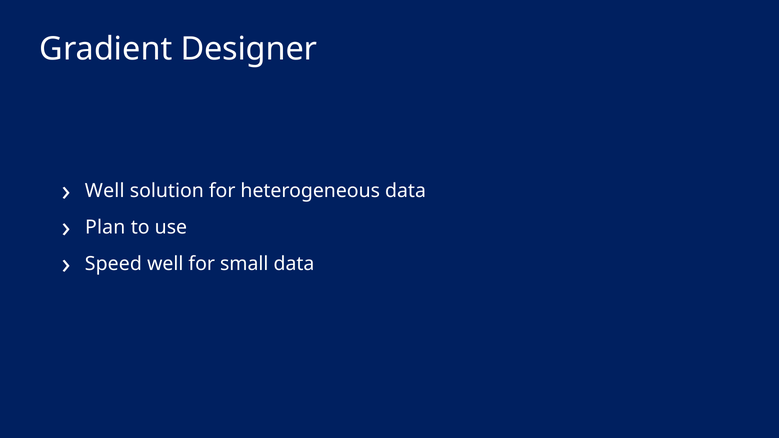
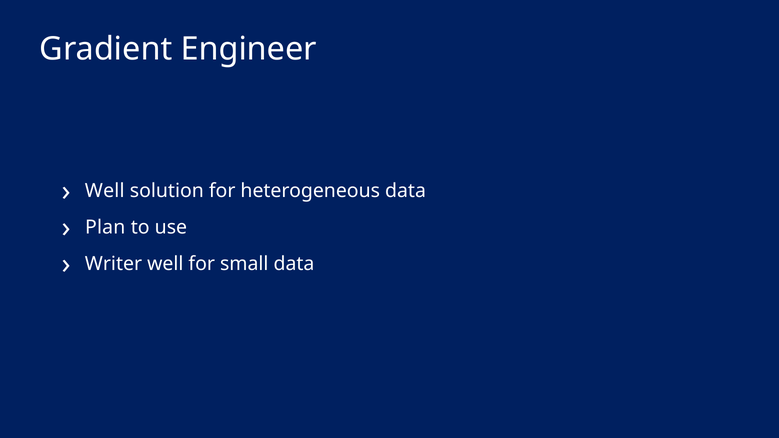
Designer: Designer -> Engineer
Speed: Speed -> Writer
